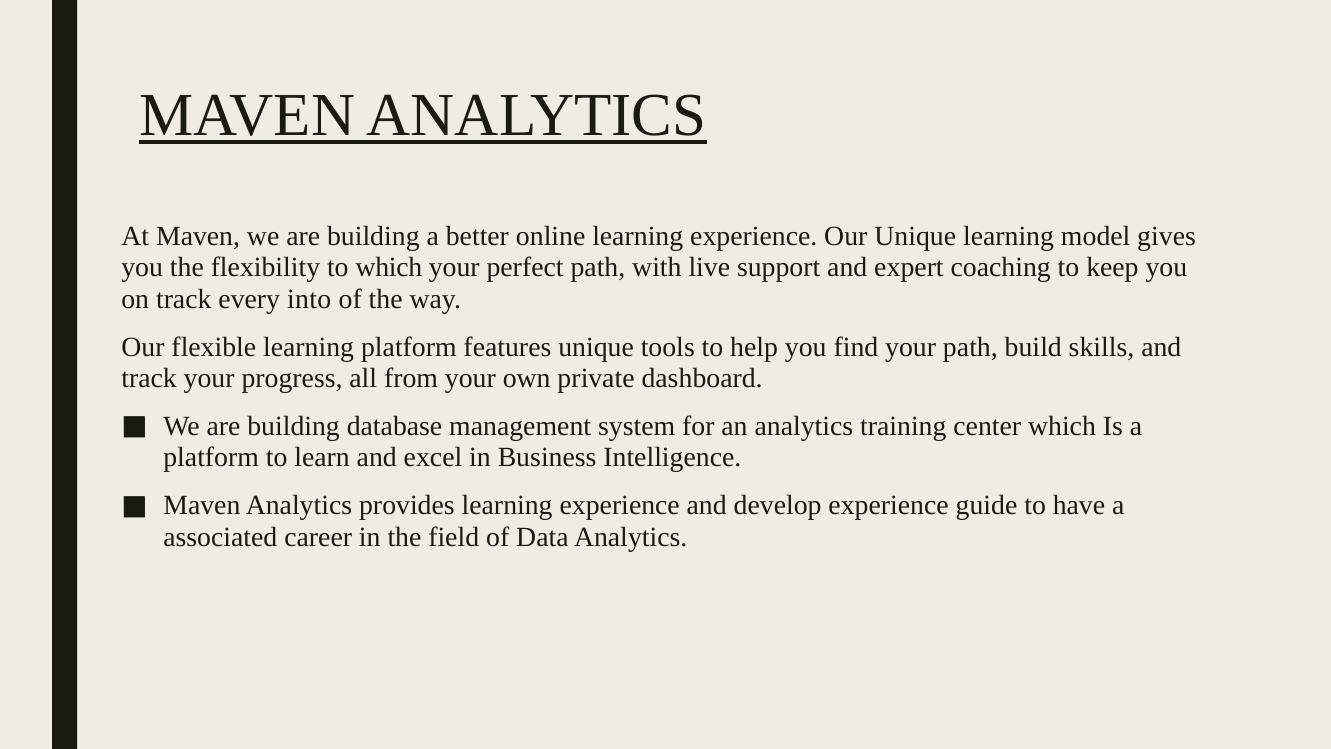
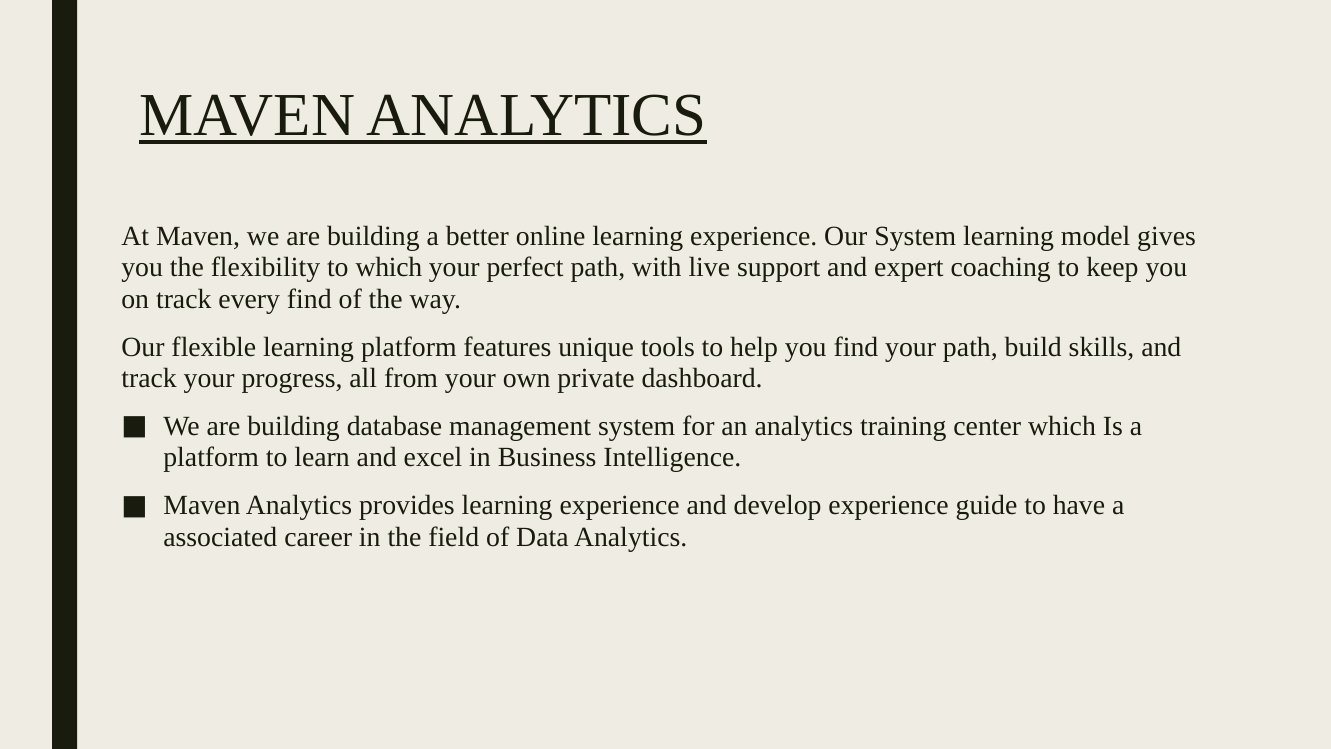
Our Unique: Unique -> System
every into: into -> find
